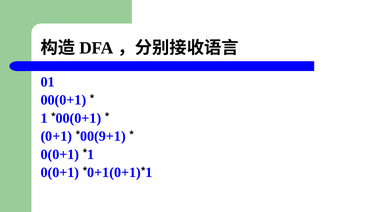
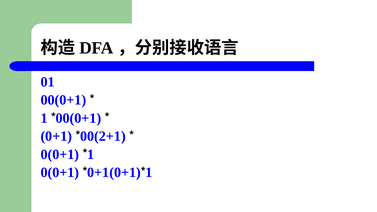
00(9+1: 00(9+1 -> 00(2+1
